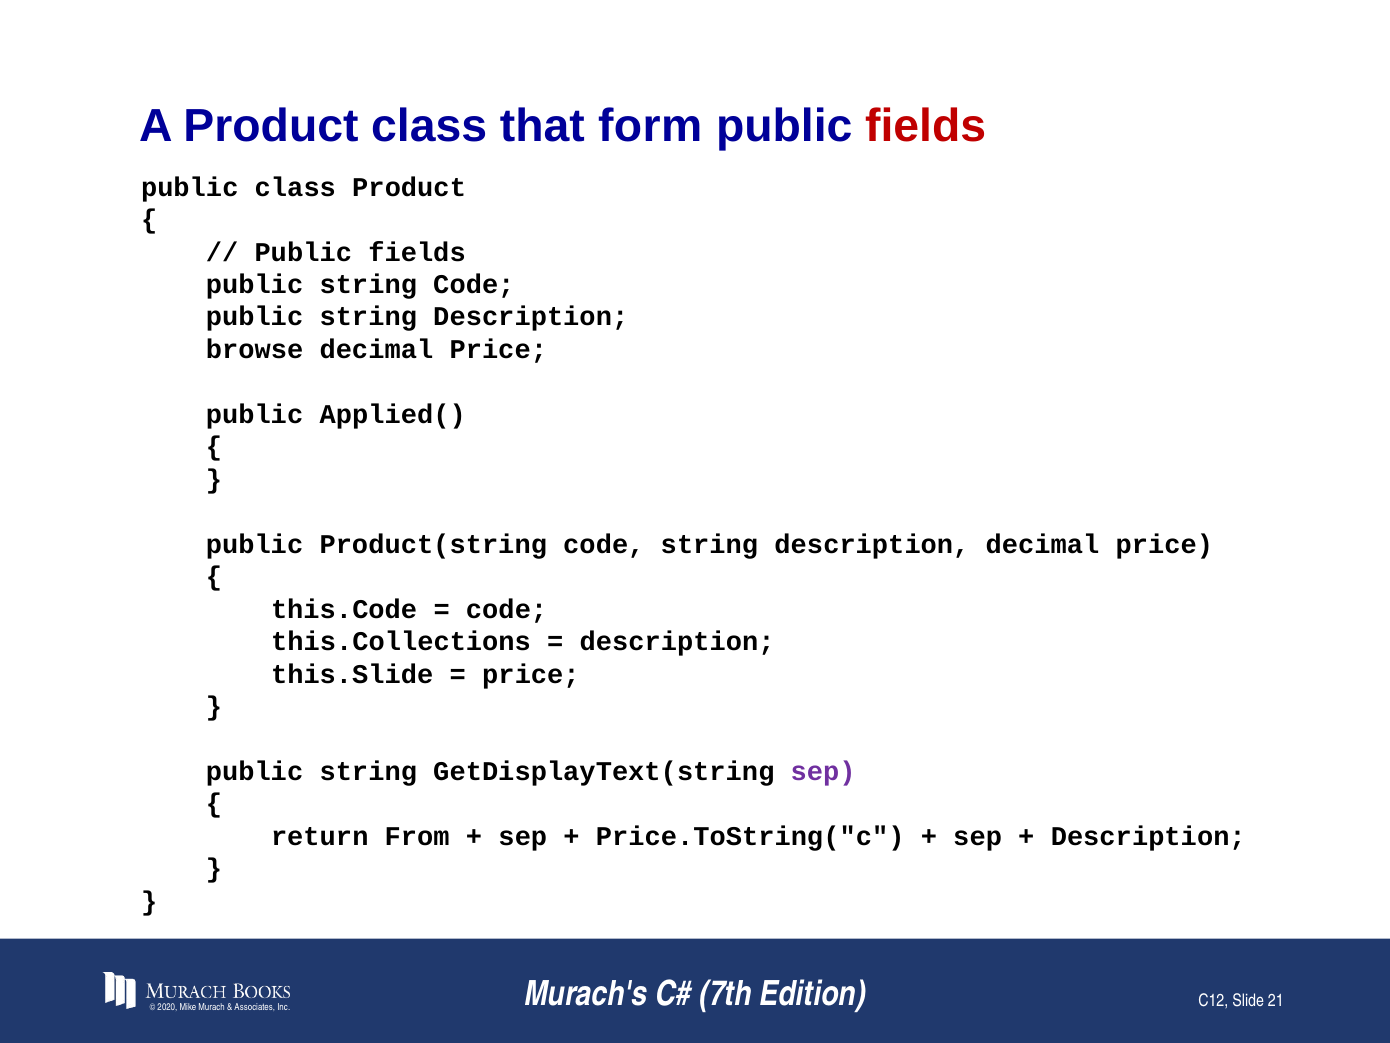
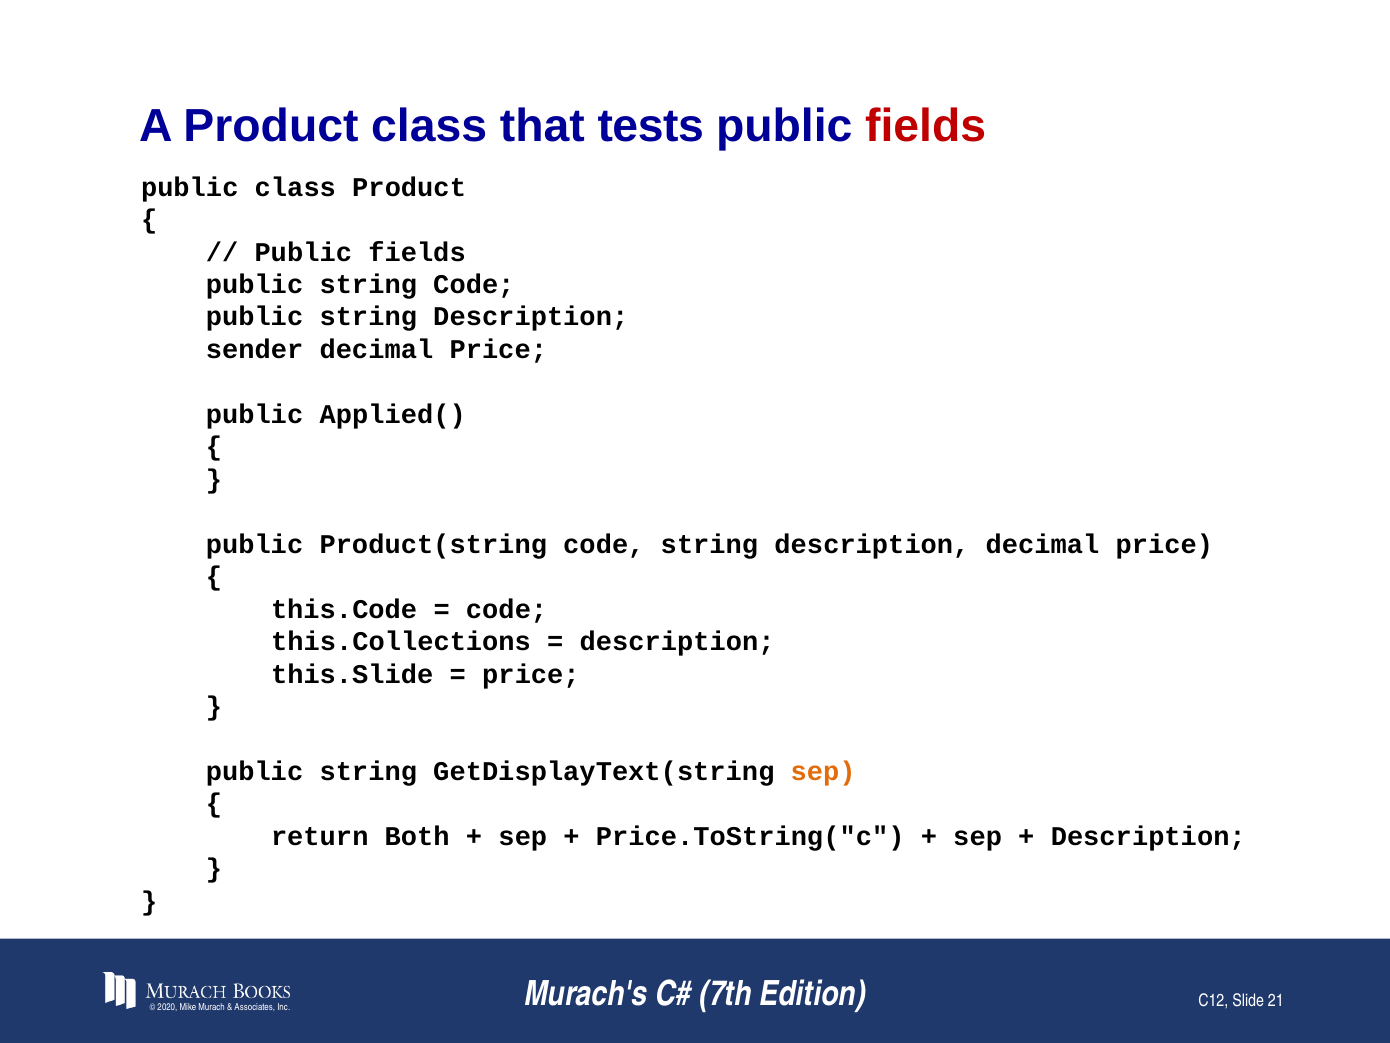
form: form -> tests
browse: browse -> sender
sep at (823, 771) colour: purple -> orange
From: From -> Both
